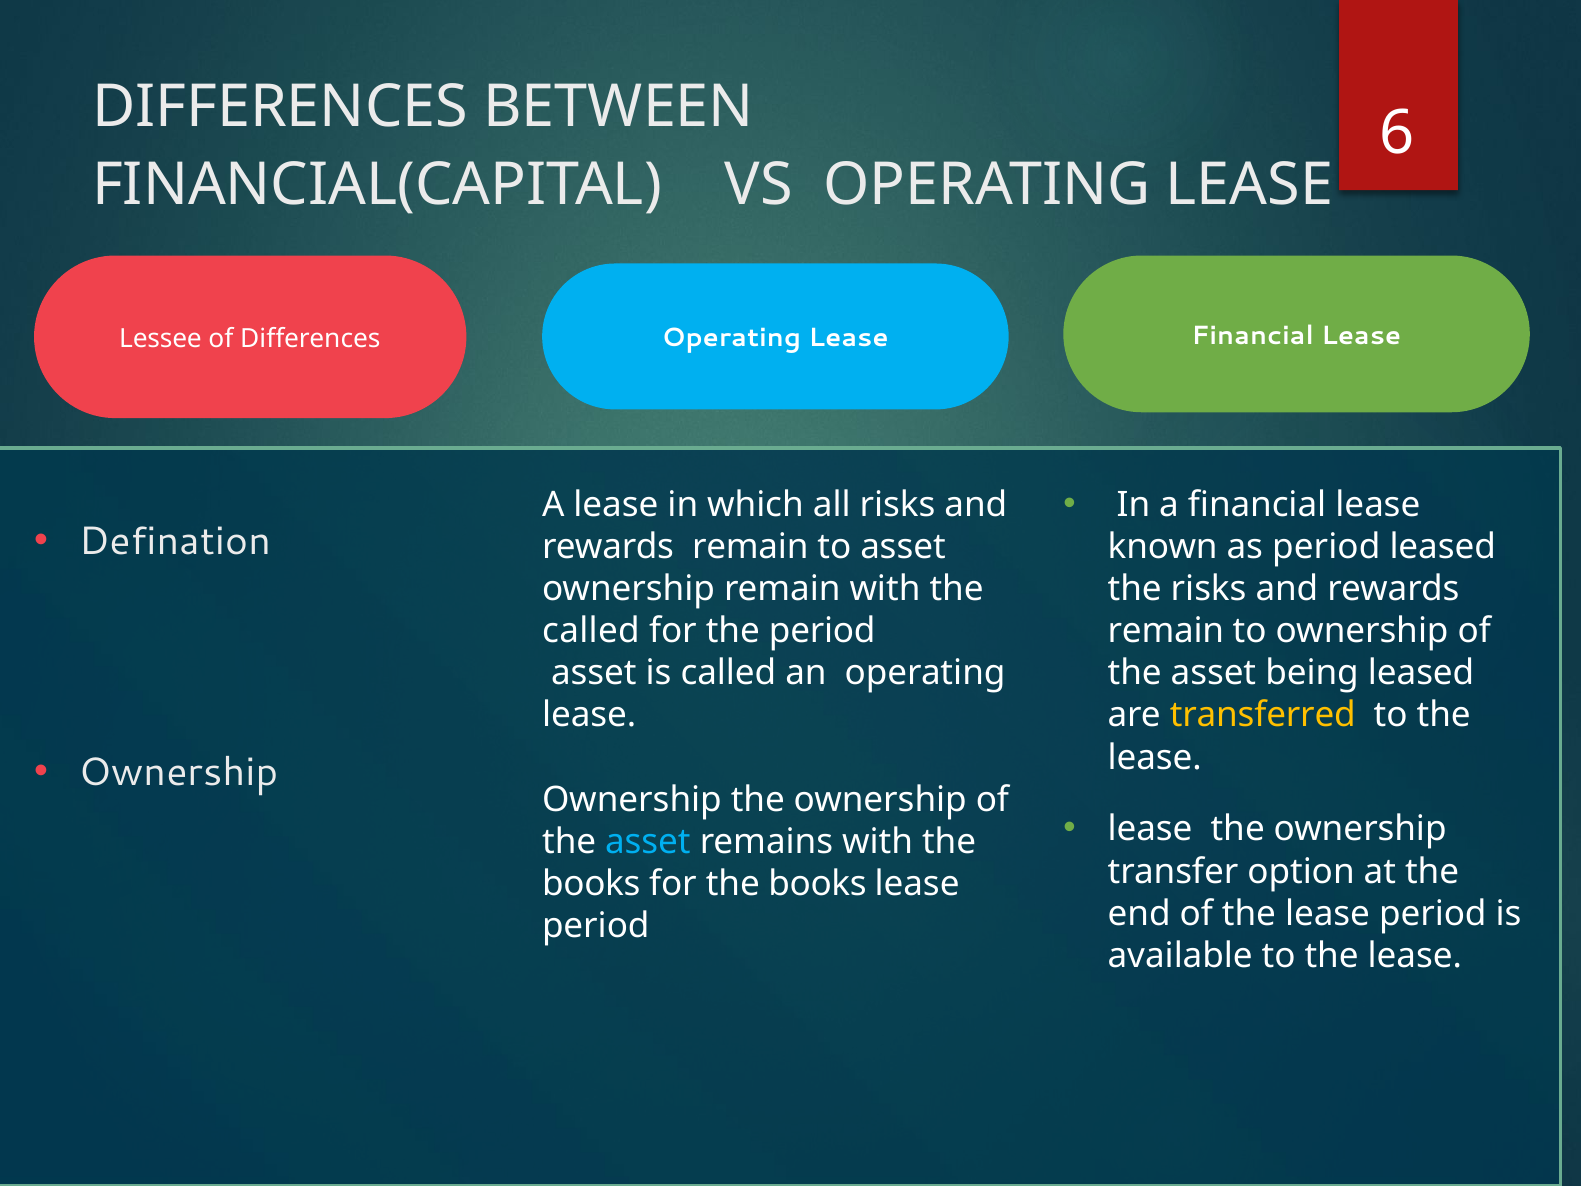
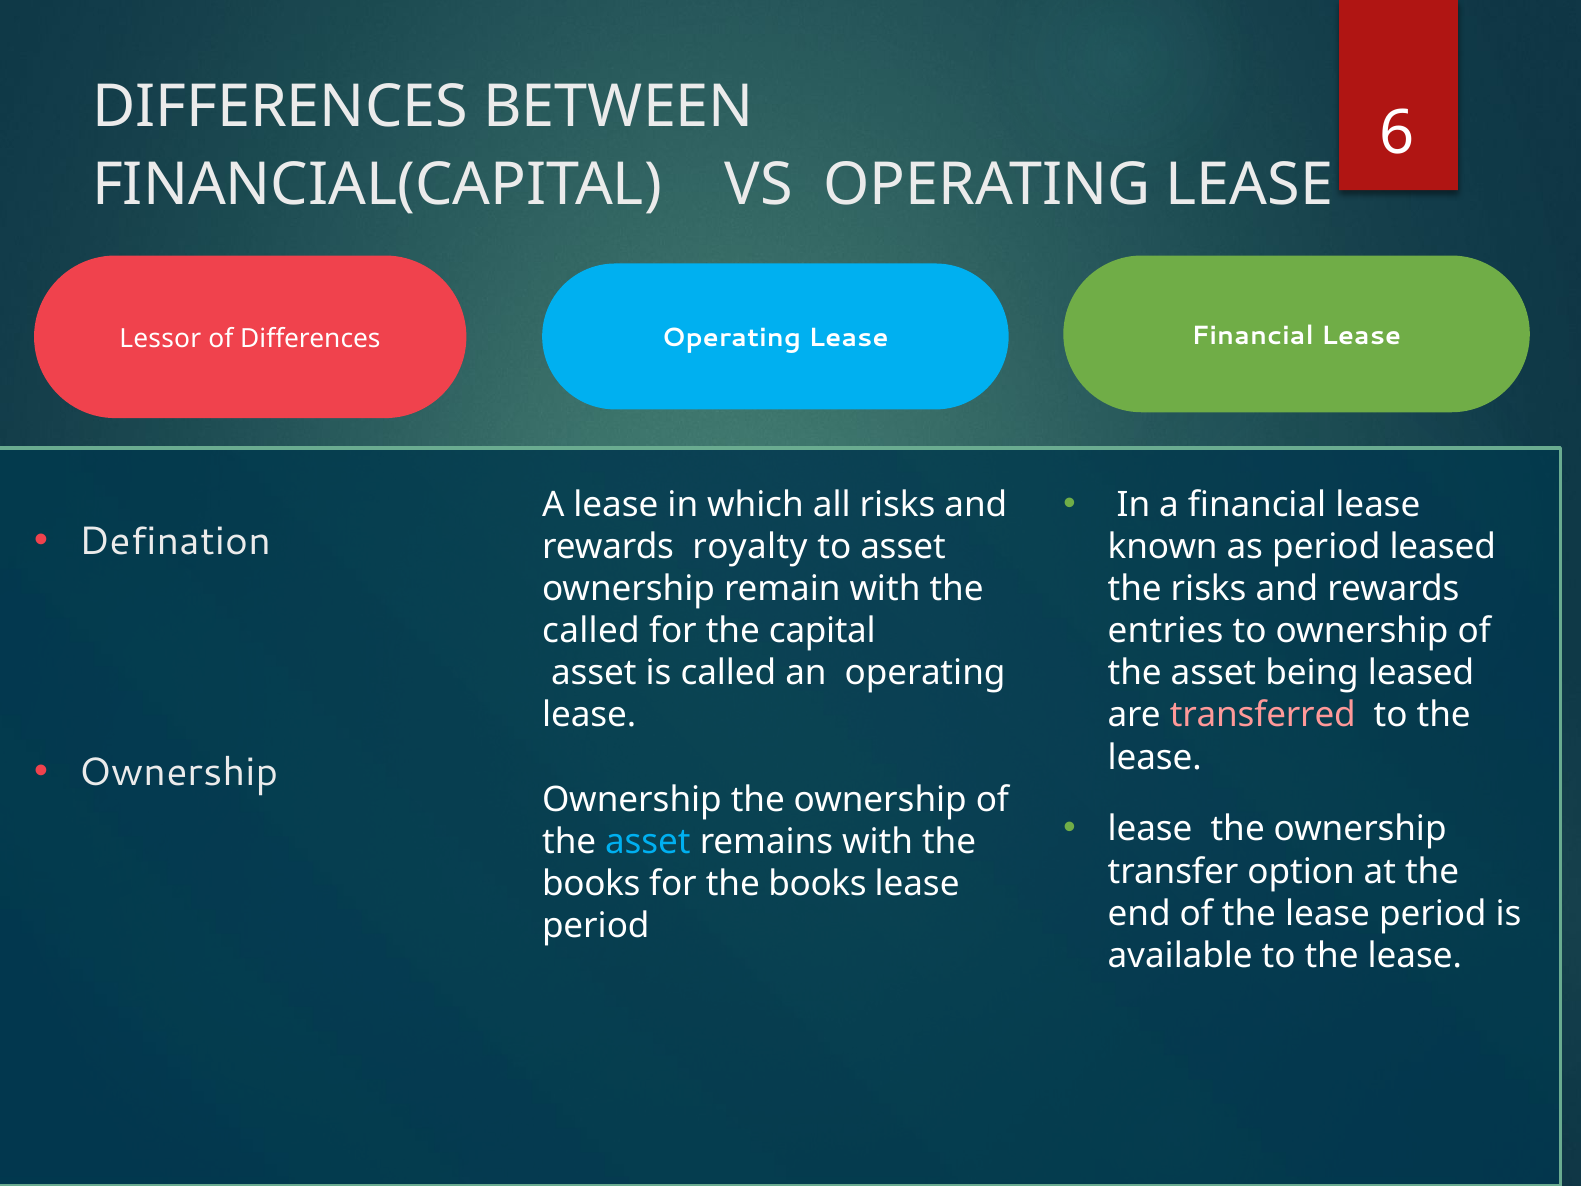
Lessee: Lessee -> Lessor
remain at (750, 547): remain -> royalty
the period: period -> capital
remain at (1166, 631): remain -> entries
transferred colour: yellow -> pink
